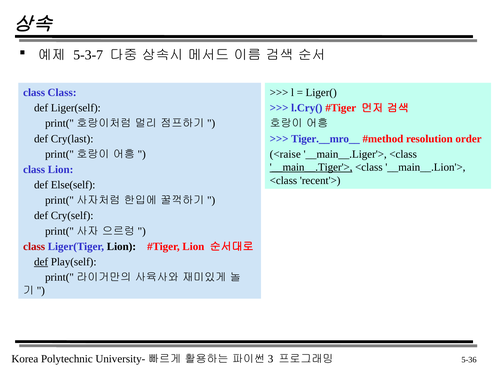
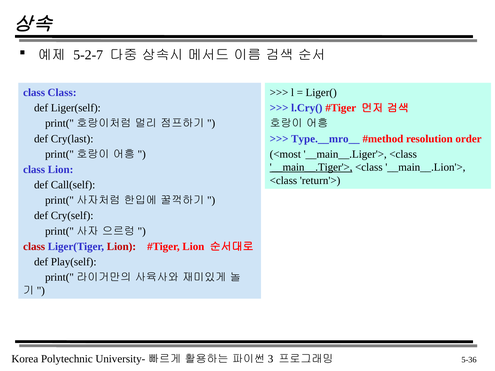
5-3-7: 5-3-7 -> 5-2-7
Tiger.__mro__: Tiger.__mro__ -> Type.__mro__
<raise: <raise -> <most
recent'>: recent'> -> return'>
Else(self: Else(self -> Call(self
Lion at (121, 247) colour: black -> red
def at (41, 262) underline: present -> none
